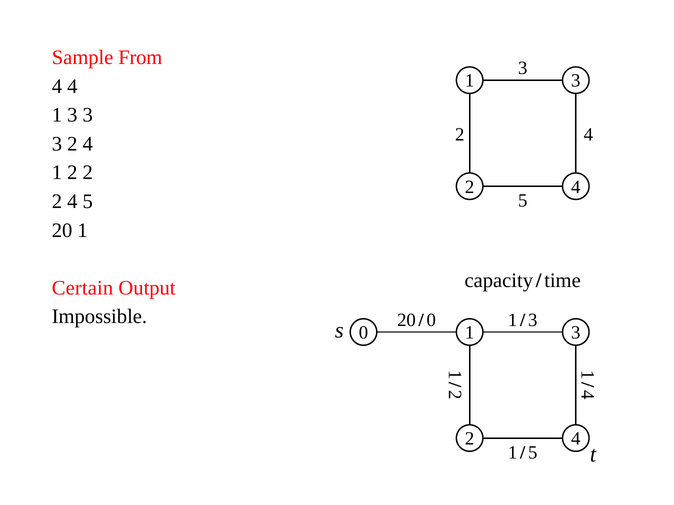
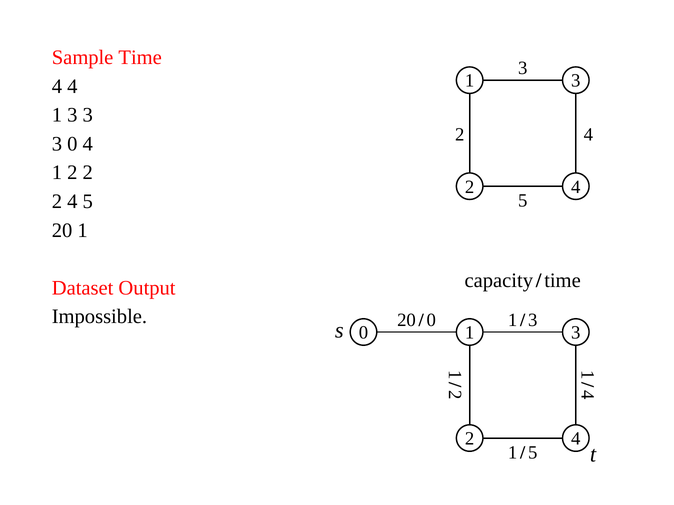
From: From -> Time
2 at (72, 144): 2 -> 0
Certain: Certain -> Dataset
